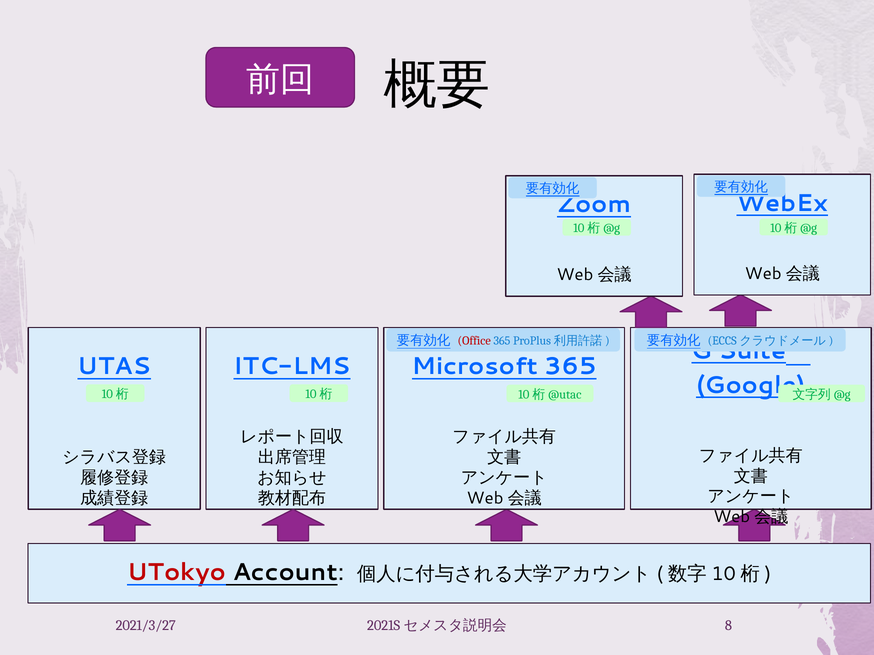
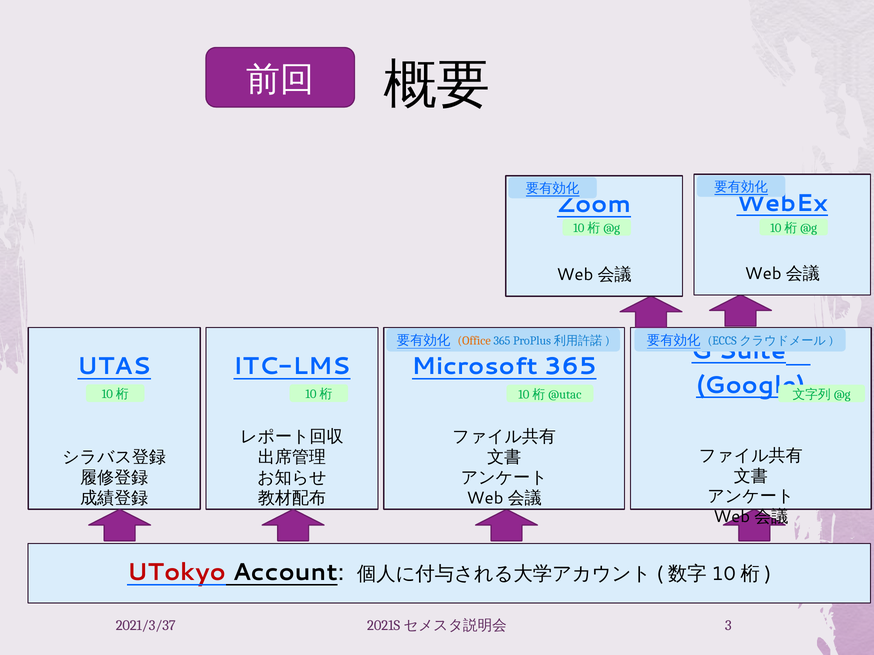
Office colour: red -> orange
2021/3/27: 2021/3/27 -> 2021/3/37
8: 8 -> 3
